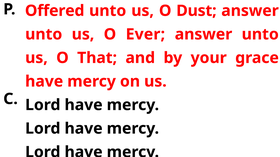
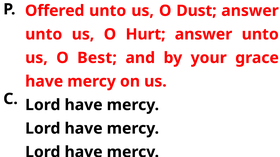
Ever: Ever -> Hurt
That: That -> Best
